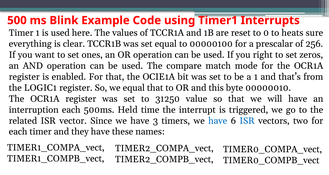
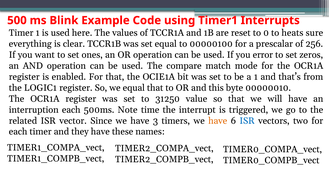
right: right -> error
Held: Held -> Note
have at (218, 121) colour: blue -> orange
